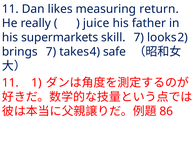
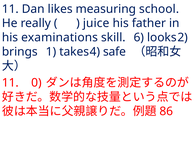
return: return -> school
supermarkets: supermarkets -> examinations
skill 7: 7 -> 6
brings 7: 7 -> 1
1: 1 -> 0
